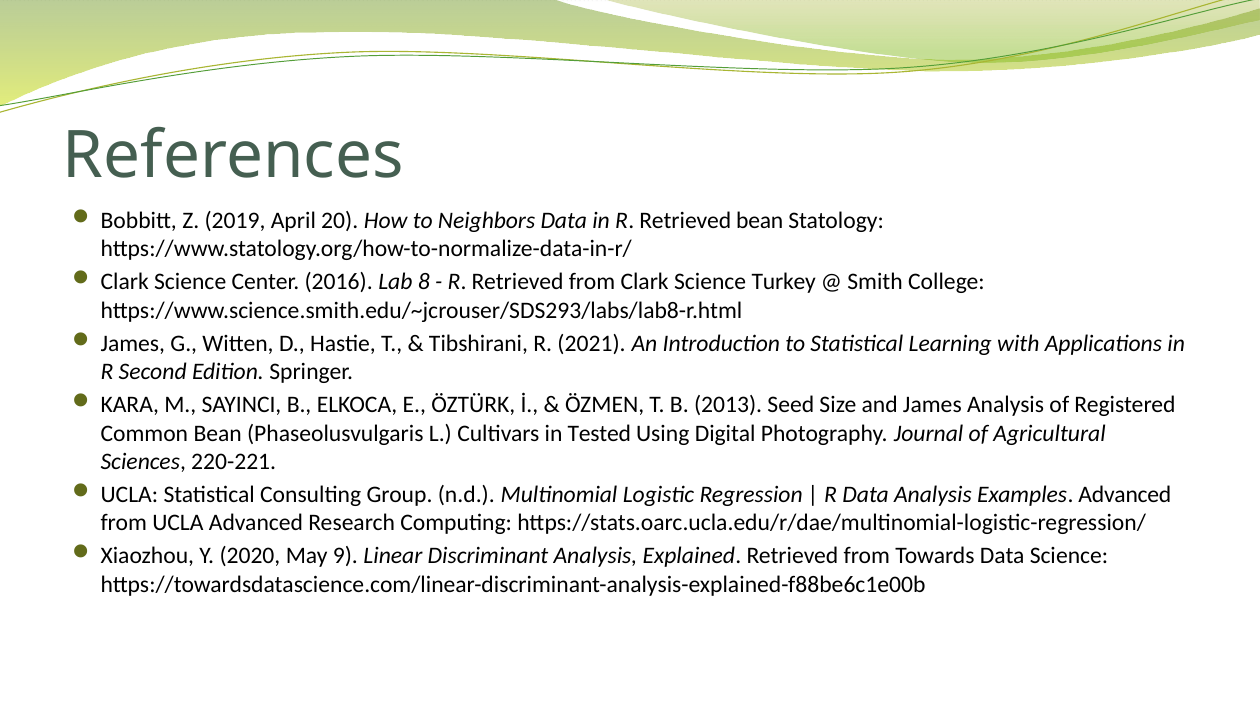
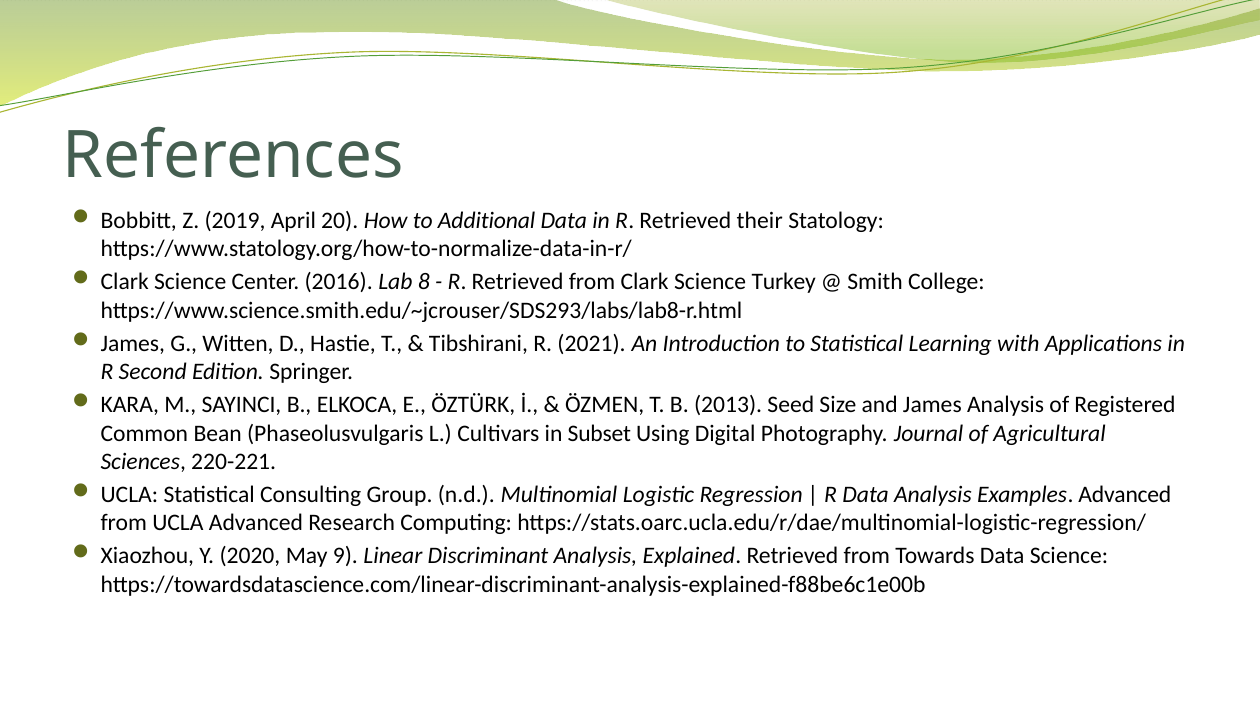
Neighbors: Neighbors -> Additional
Retrieved bean: bean -> their
Tested: Tested -> Subset
